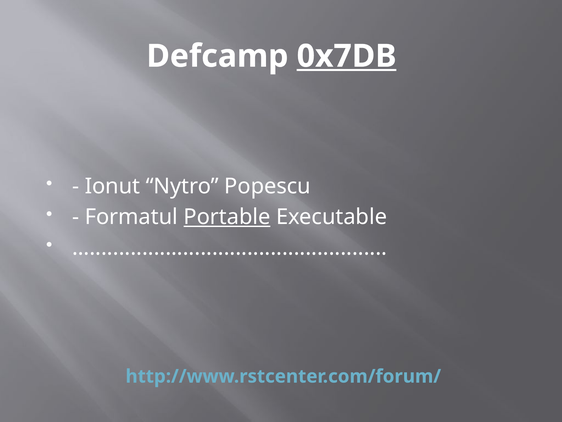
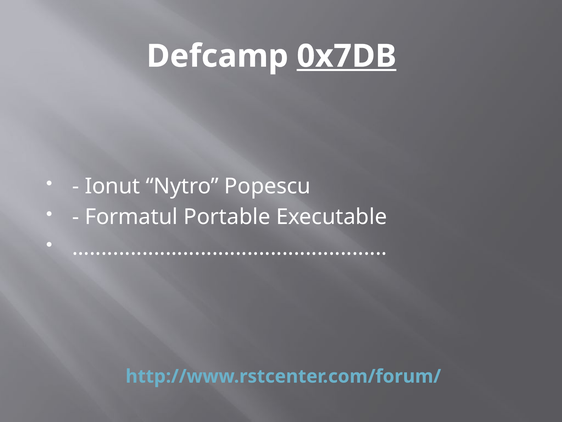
Portable underline: present -> none
